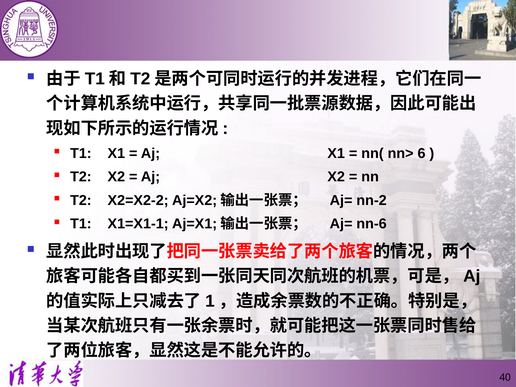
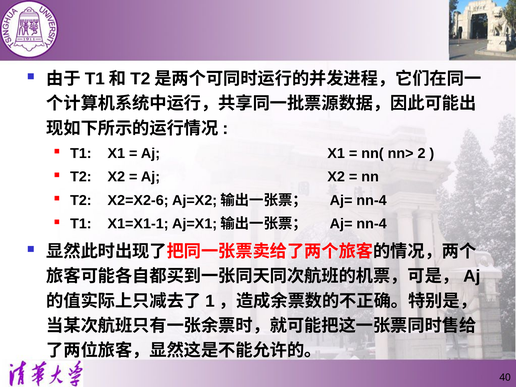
6: 6 -> 2
X2=X2-2: X2=X2-2 -> X2=X2-6
nn-2 at (372, 200): nn-2 -> nn-4
nn-6 at (372, 224): nn-6 -> nn-4
